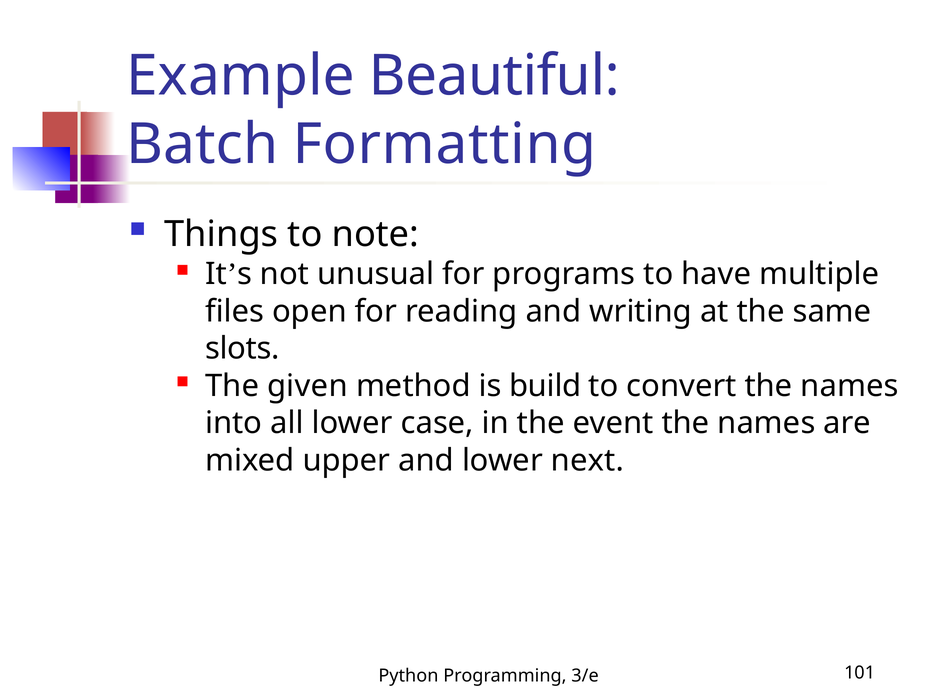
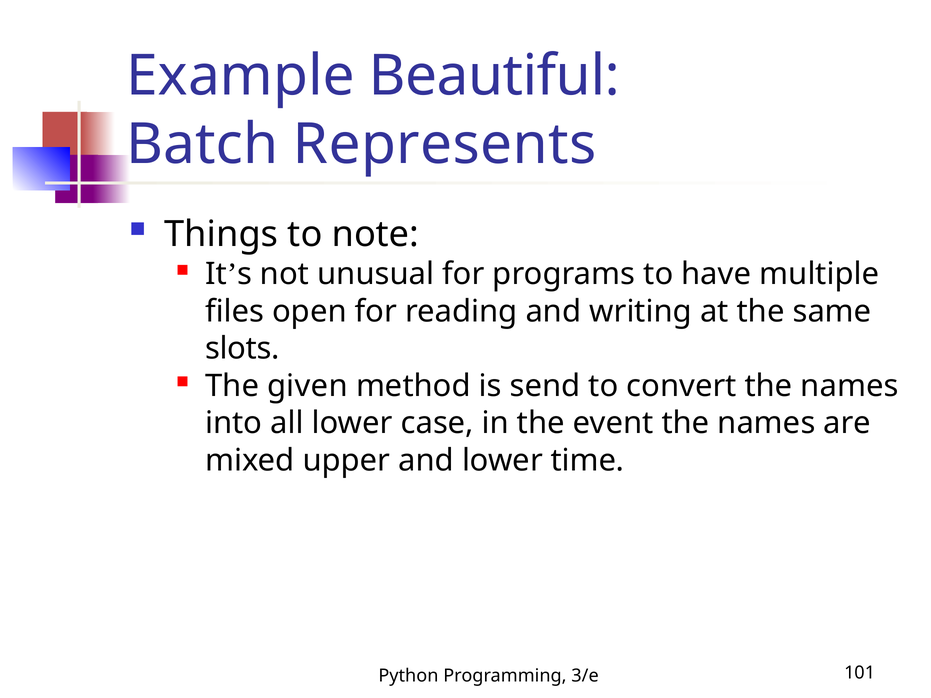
Formatting: Formatting -> Represents
build: build -> send
next: next -> time
